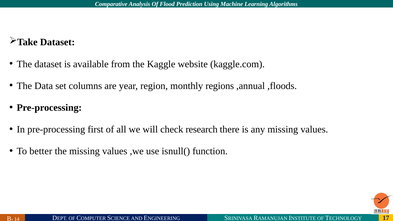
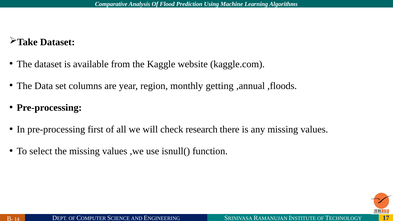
regions: regions -> getting
better: better -> select
